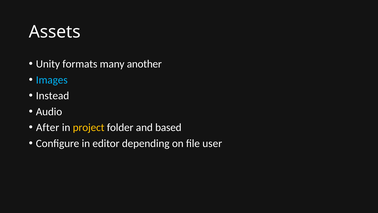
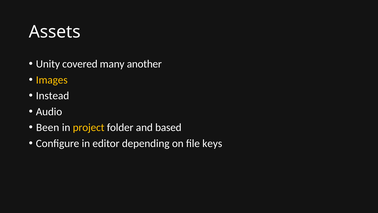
formats: formats -> covered
Images colour: light blue -> yellow
After: After -> Been
user: user -> keys
